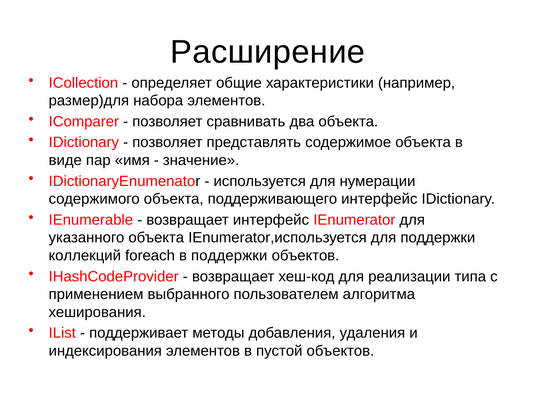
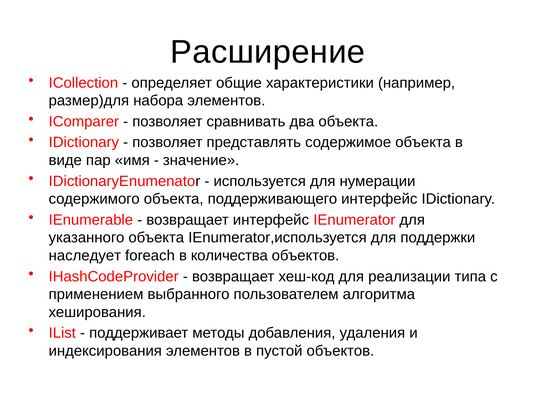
коллекций: коллекций -> наследует
в поддержки: поддержки -> количества
